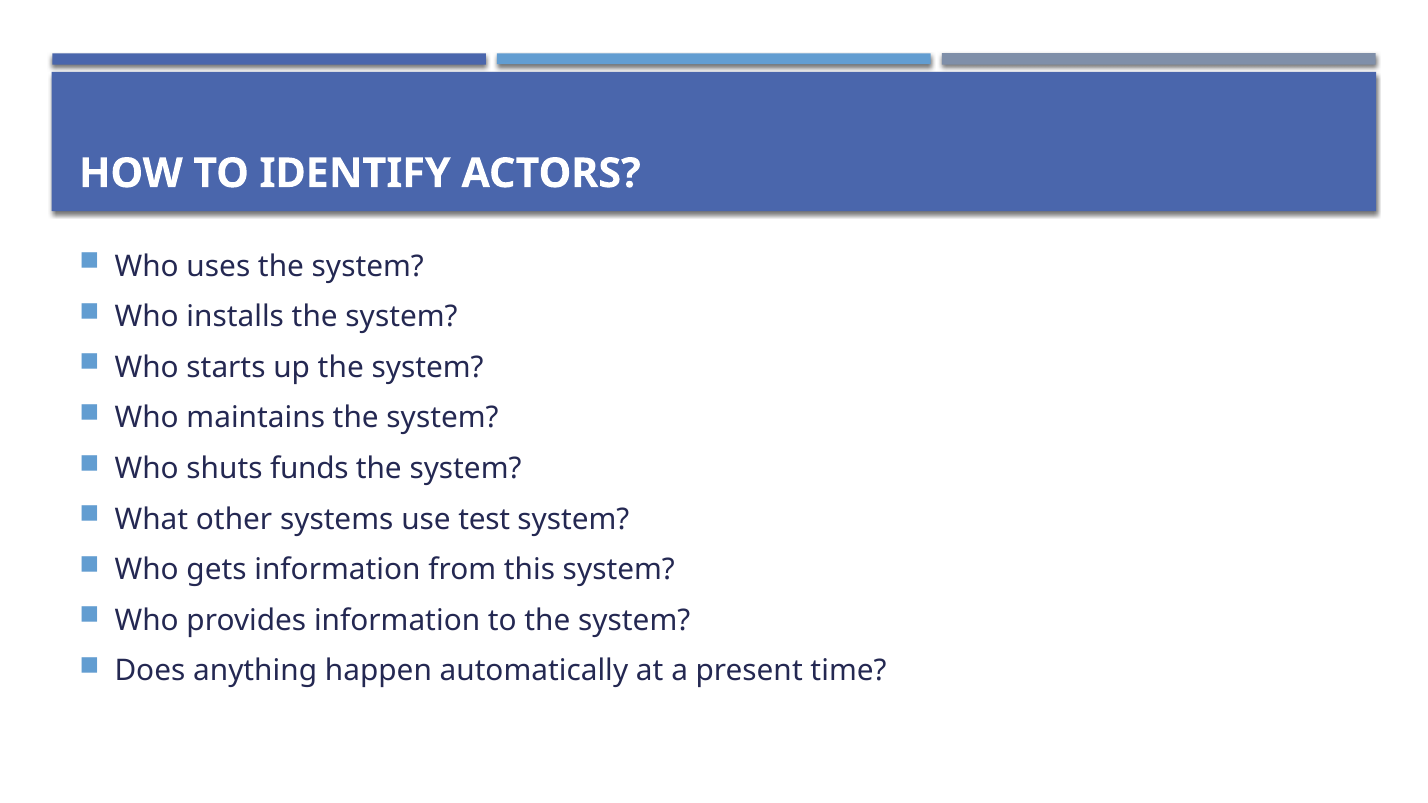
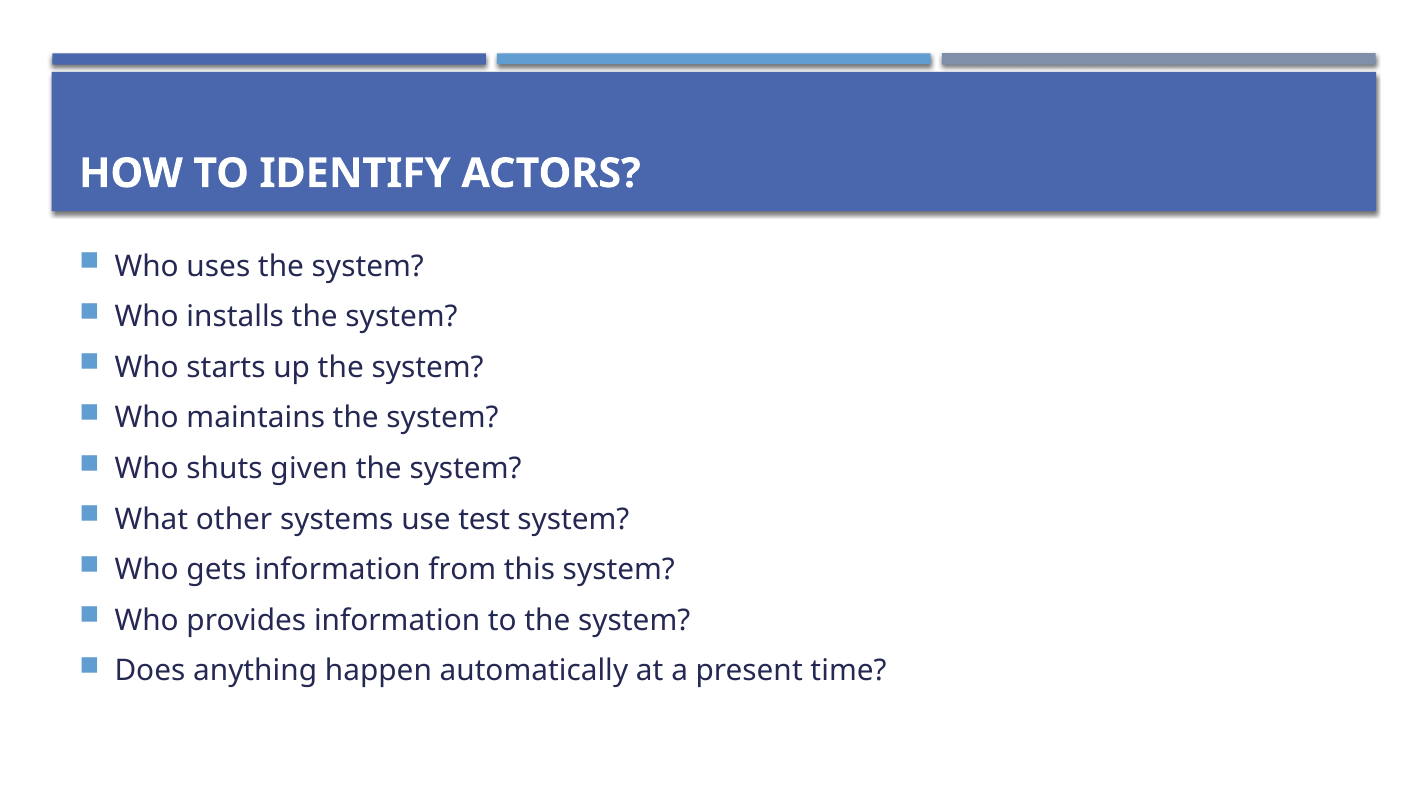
funds: funds -> given
